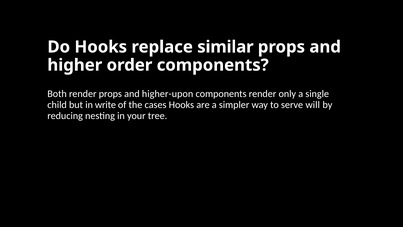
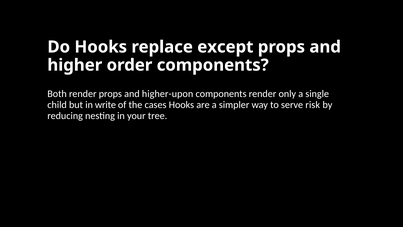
similar: similar -> except
will: will -> risk
